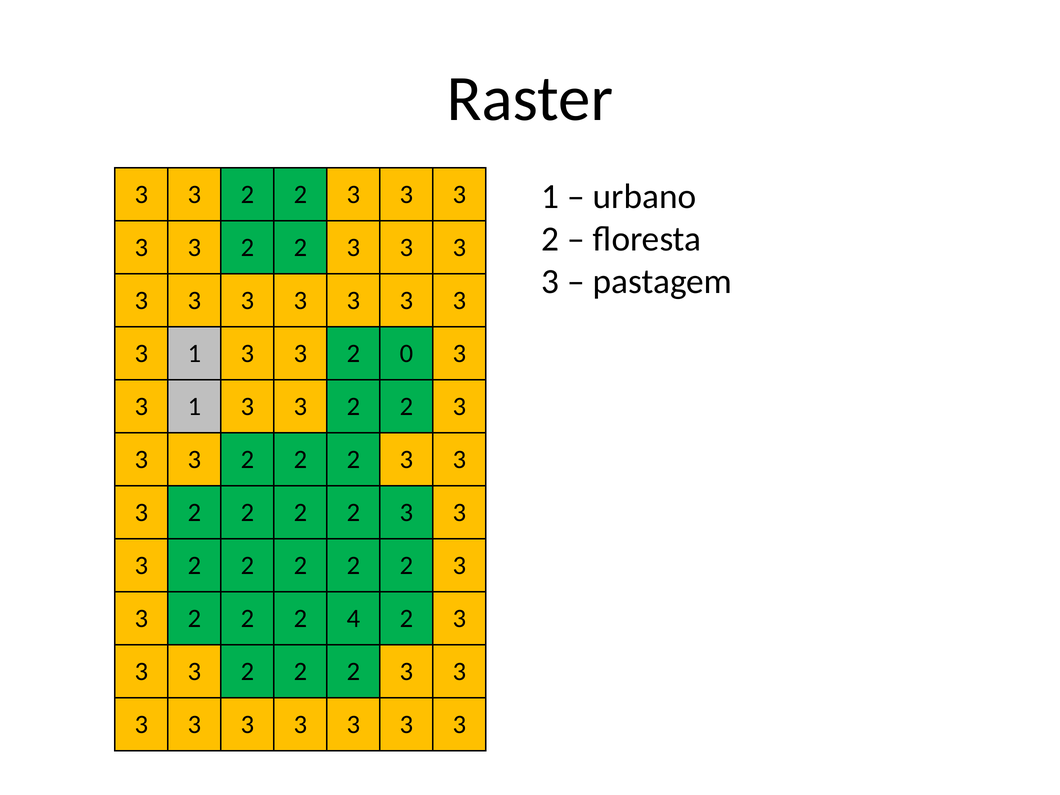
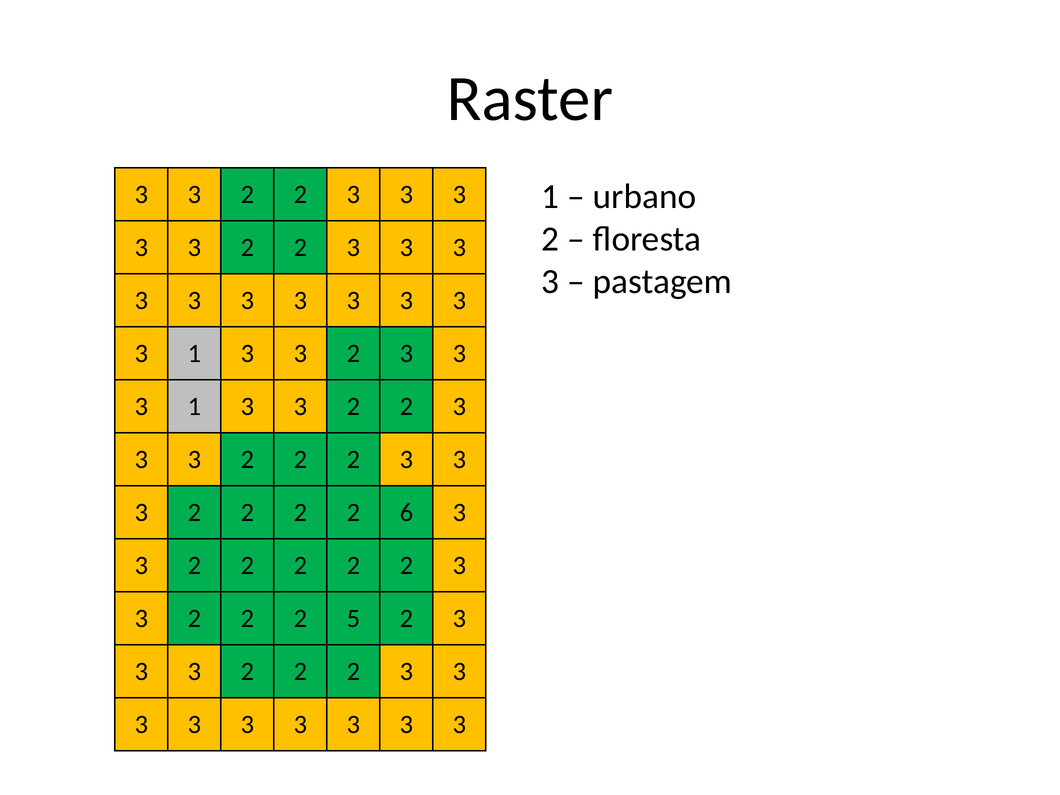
3 2 0: 0 -> 3
3 at (406, 513): 3 -> 6
4: 4 -> 5
